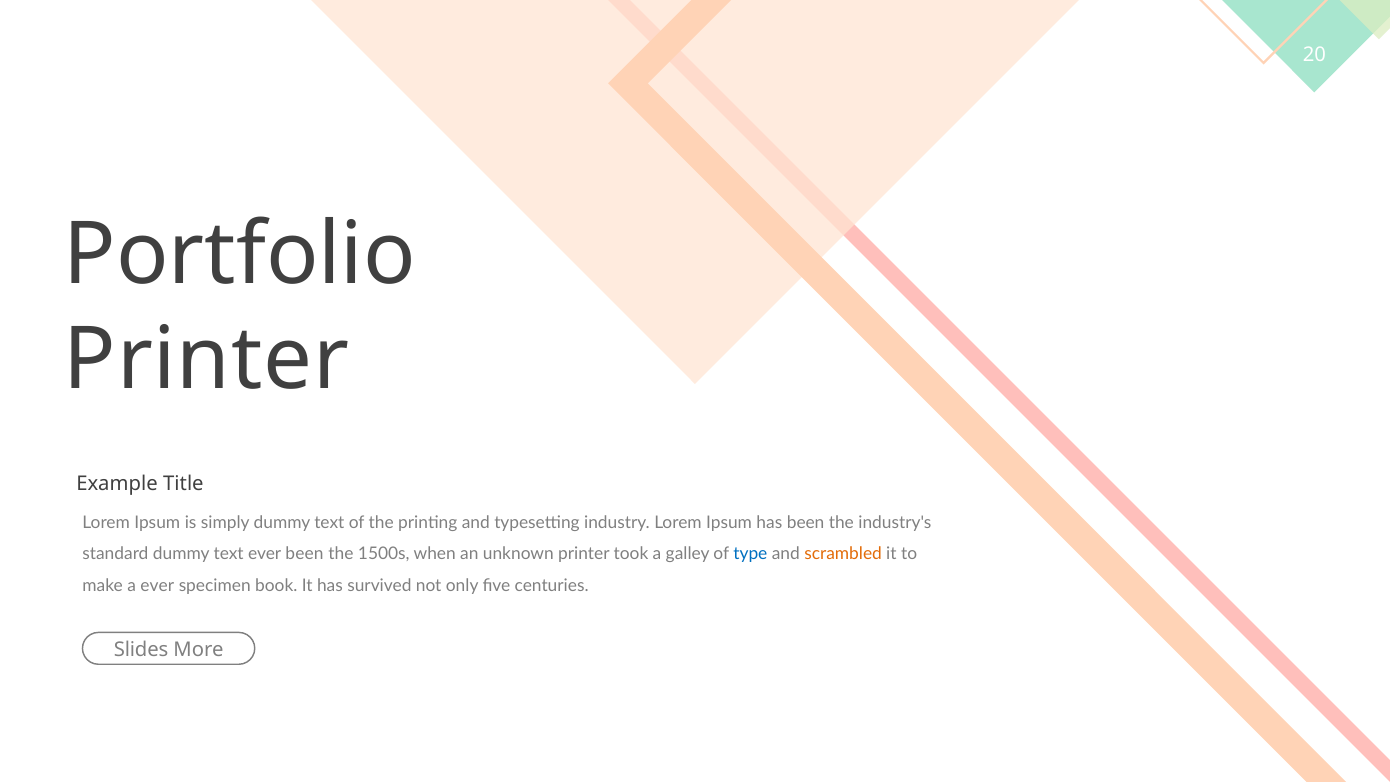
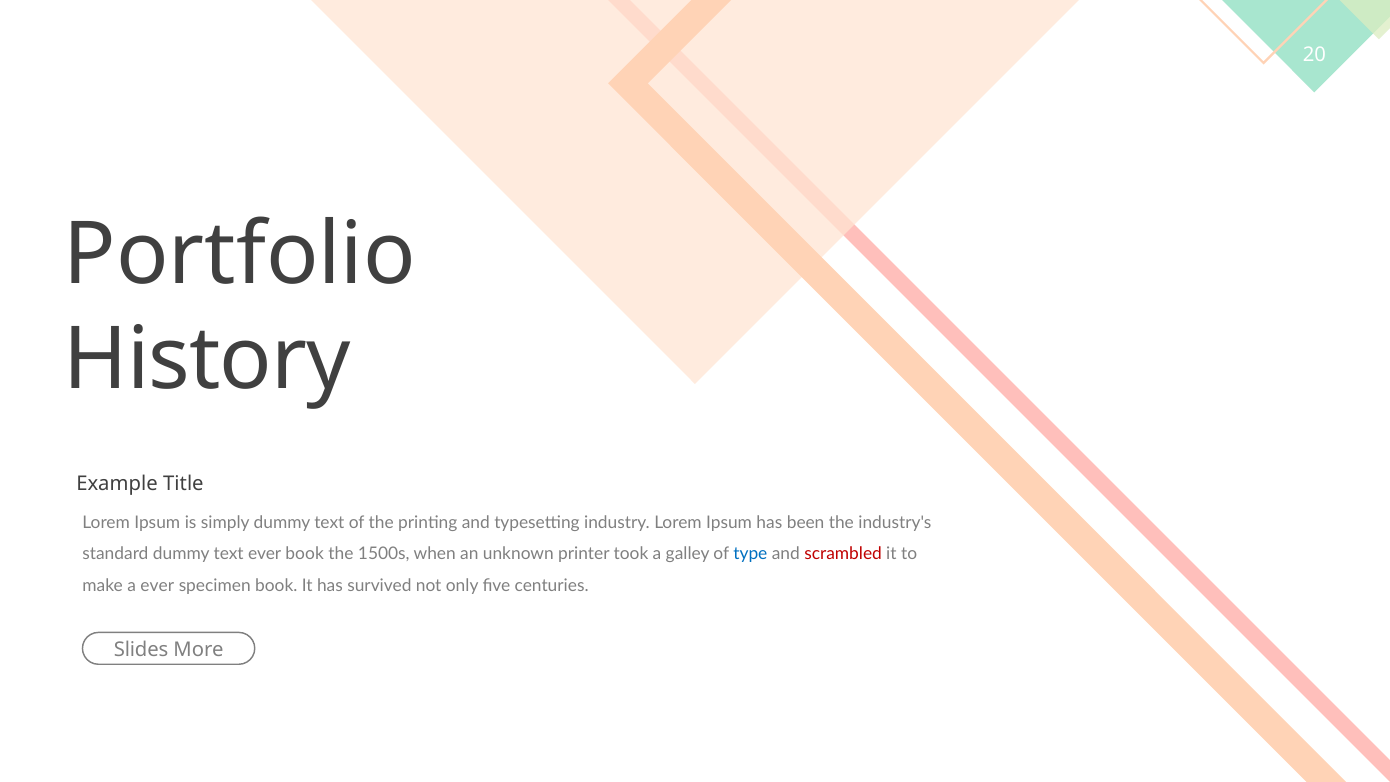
Printer at (207, 360): Printer -> History
ever been: been -> book
scrambled colour: orange -> red
